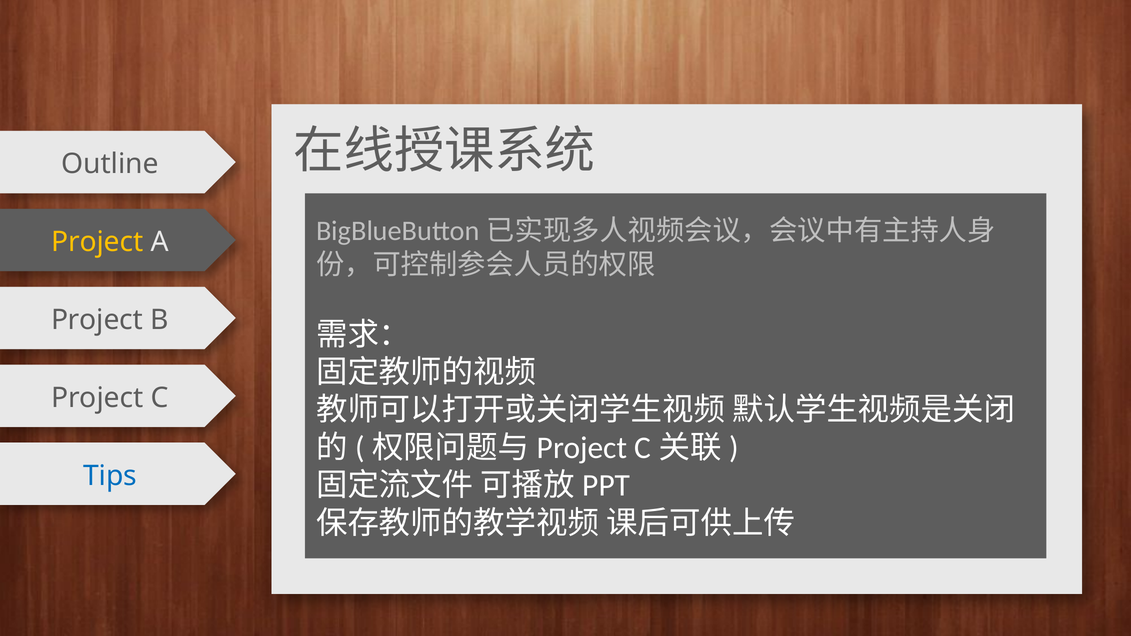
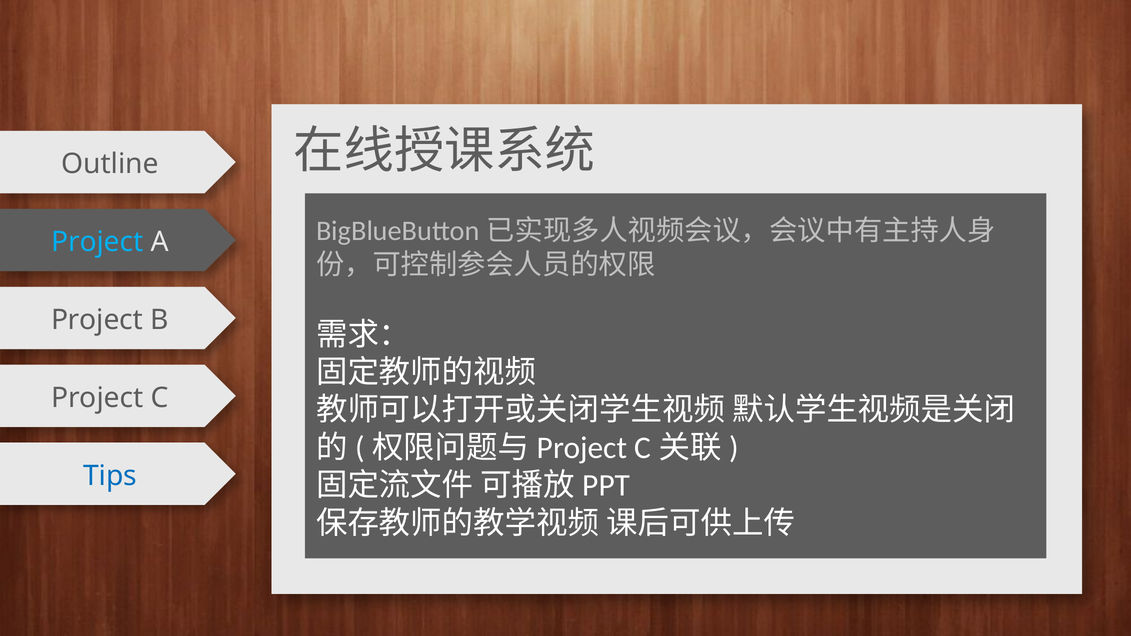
Project at (97, 242) colour: yellow -> light blue
